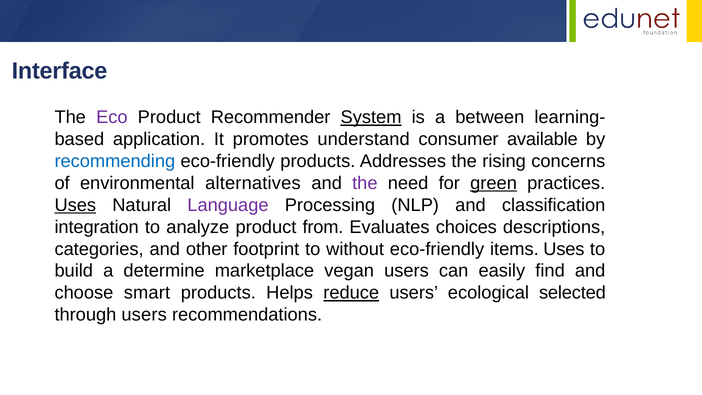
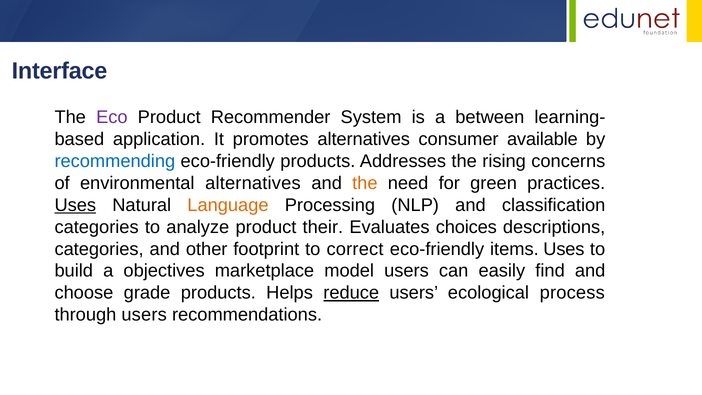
System underline: present -> none
promotes understand: understand -> alternatives
the at (365, 183) colour: purple -> orange
green underline: present -> none
Language colour: purple -> orange
integration at (97, 227): integration -> categories
from: from -> their
without: without -> correct
determine: determine -> objectives
vegan: vegan -> model
smart: smart -> grade
selected: selected -> process
